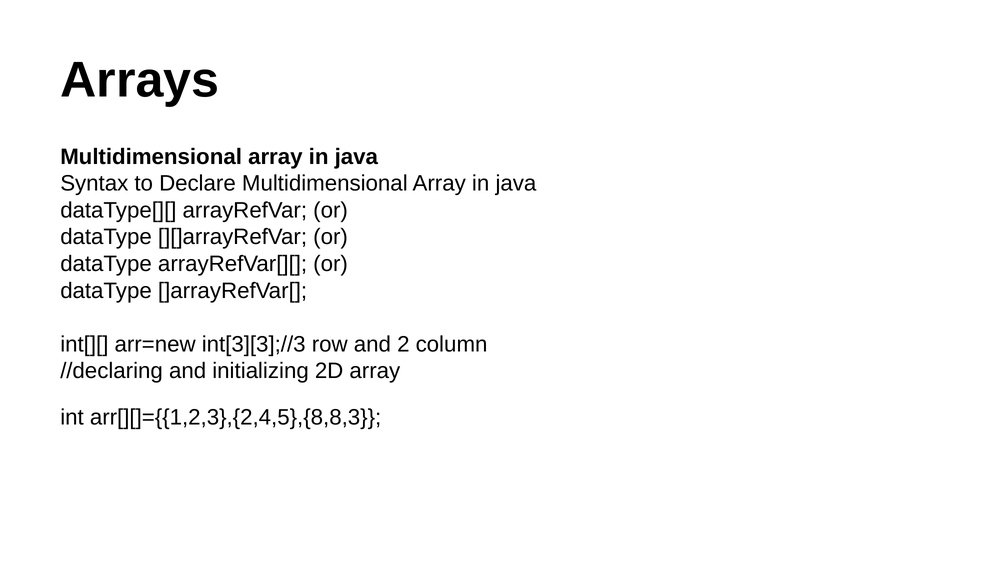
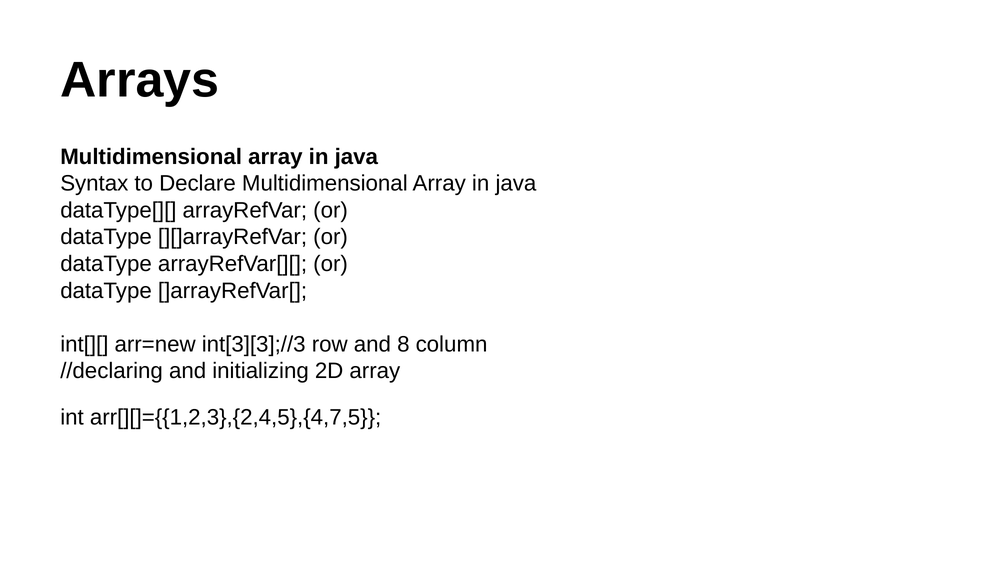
2: 2 -> 8
arr[][]={{1,2,3},{2,4,5},{8,8,3: arr[][]={{1,2,3},{2,4,5},{8,8,3 -> arr[][]={{1,2,3},{2,4,5},{4,7,5
